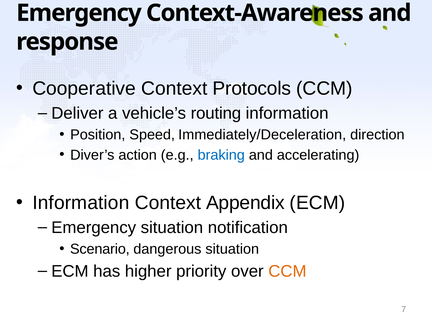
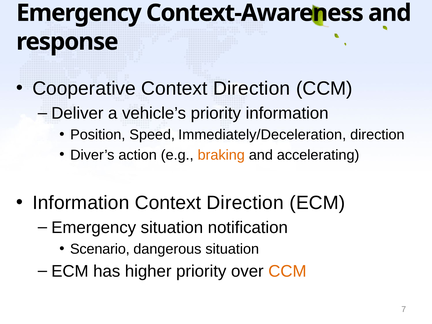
Cooperative Context Protocols: Protocols -> Direction
vehicle’s routing: routing -> priority
braking colour: blue -> orange
Appendix at (245, 203): Appendix -> Direction
